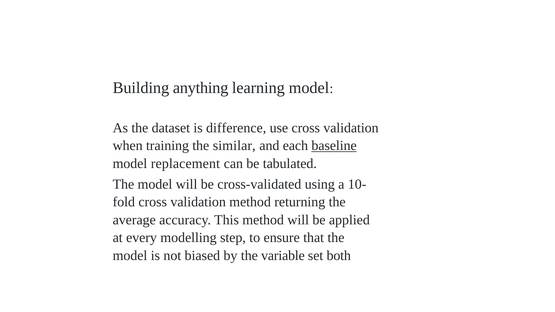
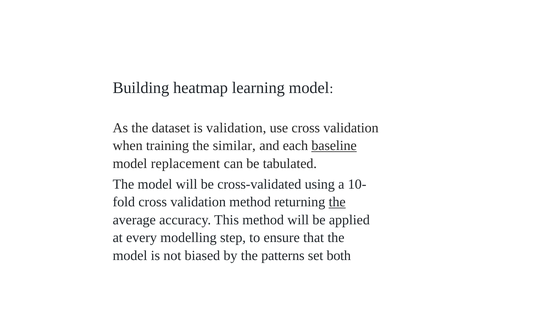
anything: anything -> heatmap
is difference: difference -> validation
the at (337, 202) underline: none -> present
variable: variable -> patterns
